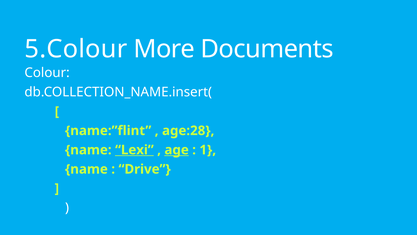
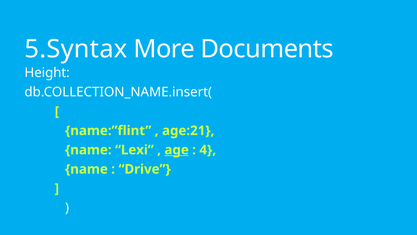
5.Colour: 5.Colour -> 5.Syntax
Colour: Colour -> Height
age:28: age:28 -> age:21
Lexi underline: present -> none
1: 1 -> 4
